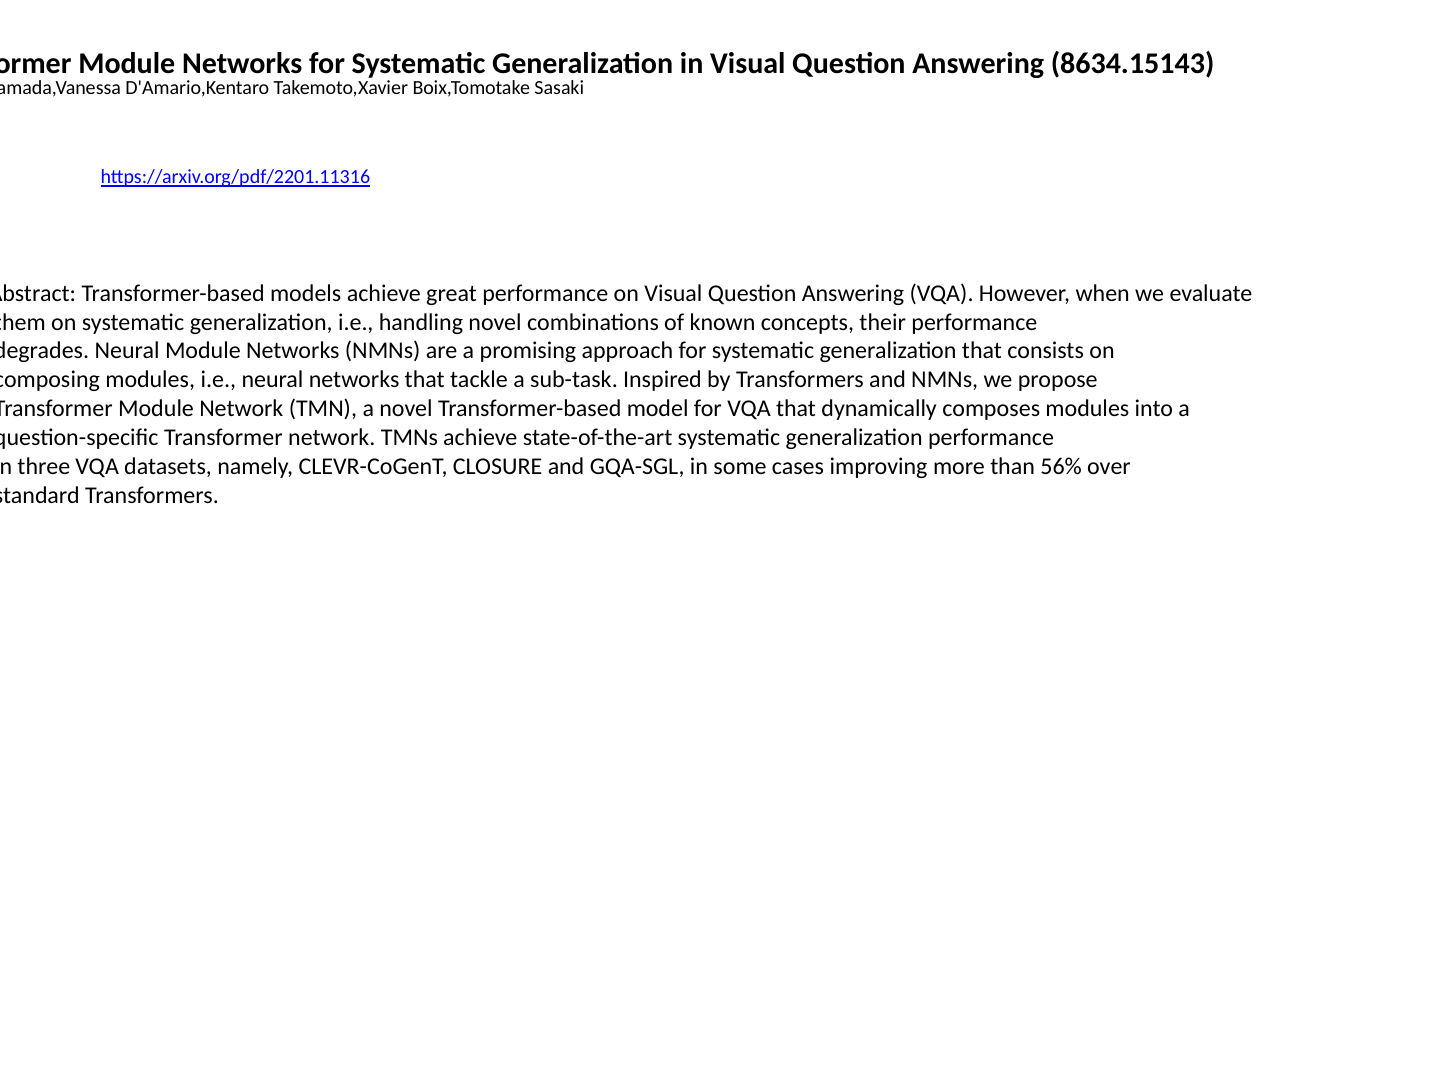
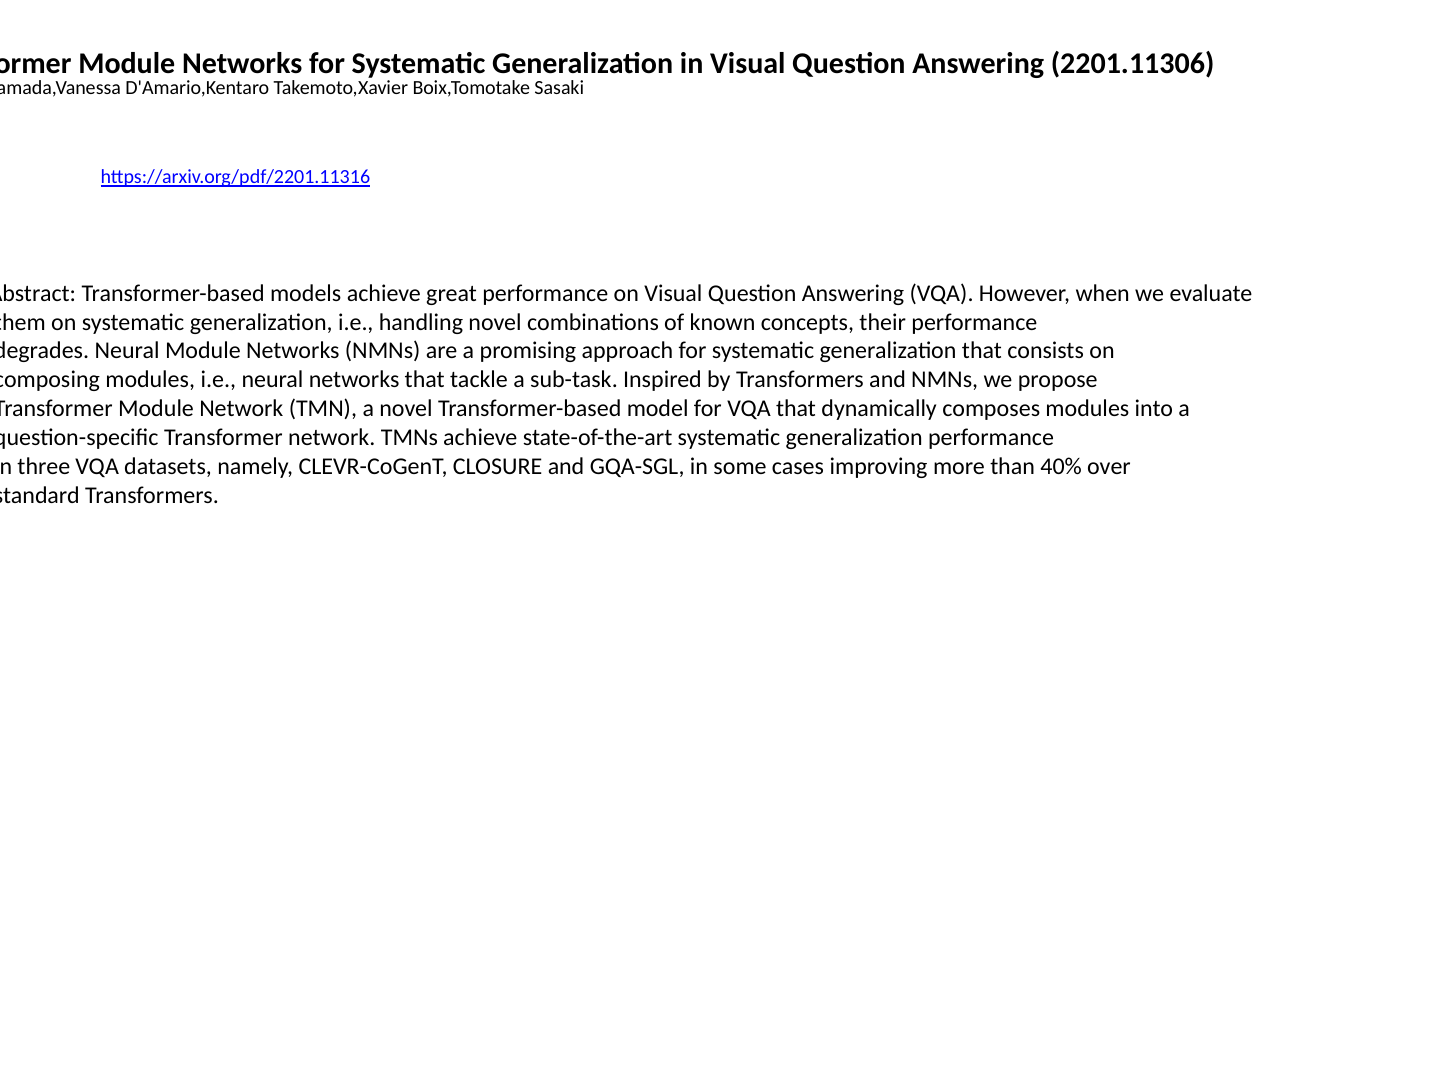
8634.15143: 8634.15143 -> 2201.11306
56%: 56% -> 40%
